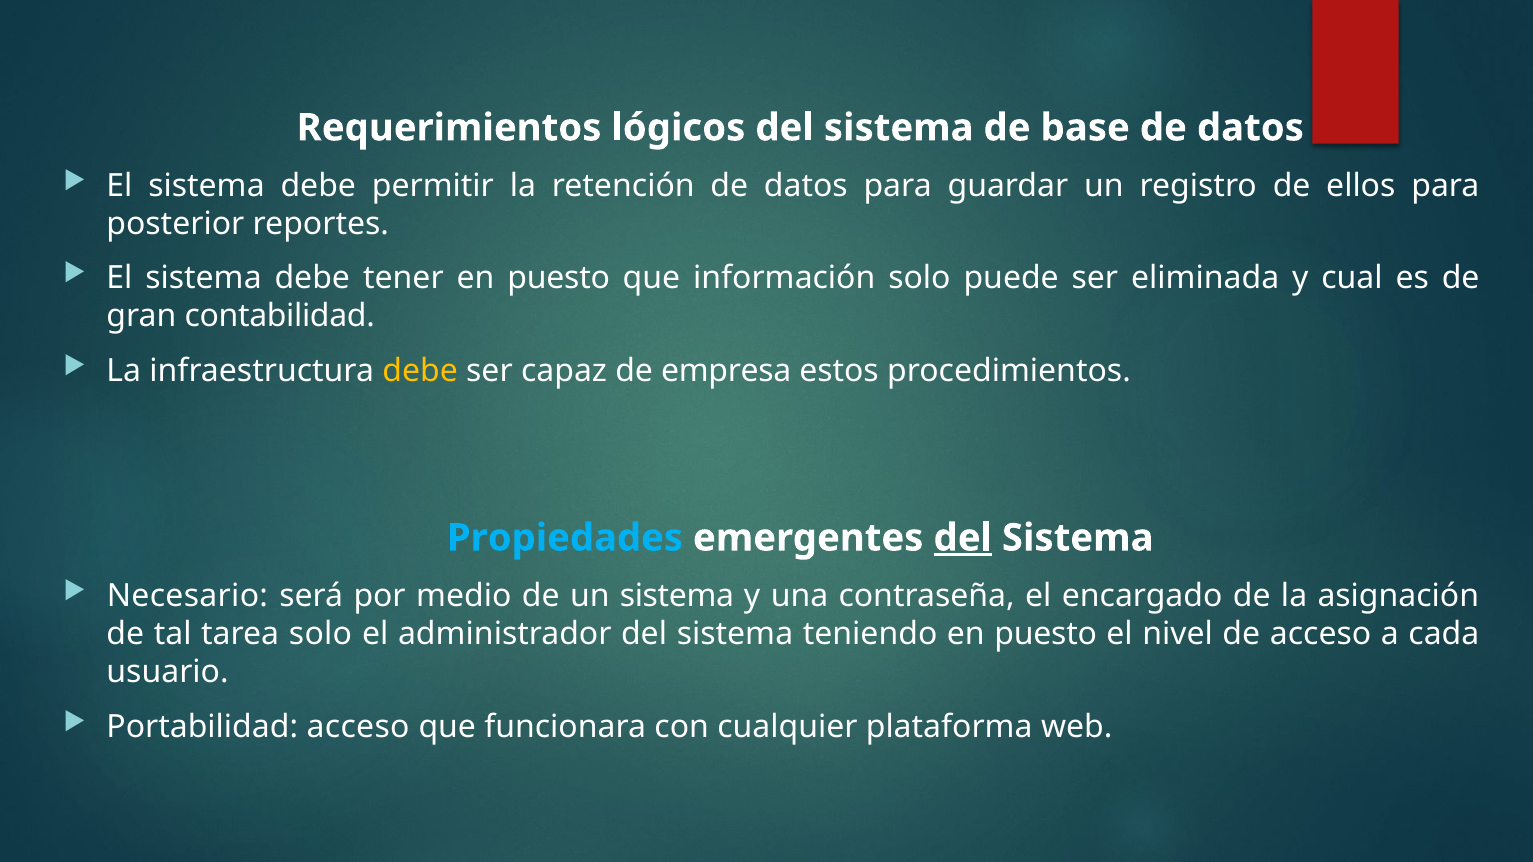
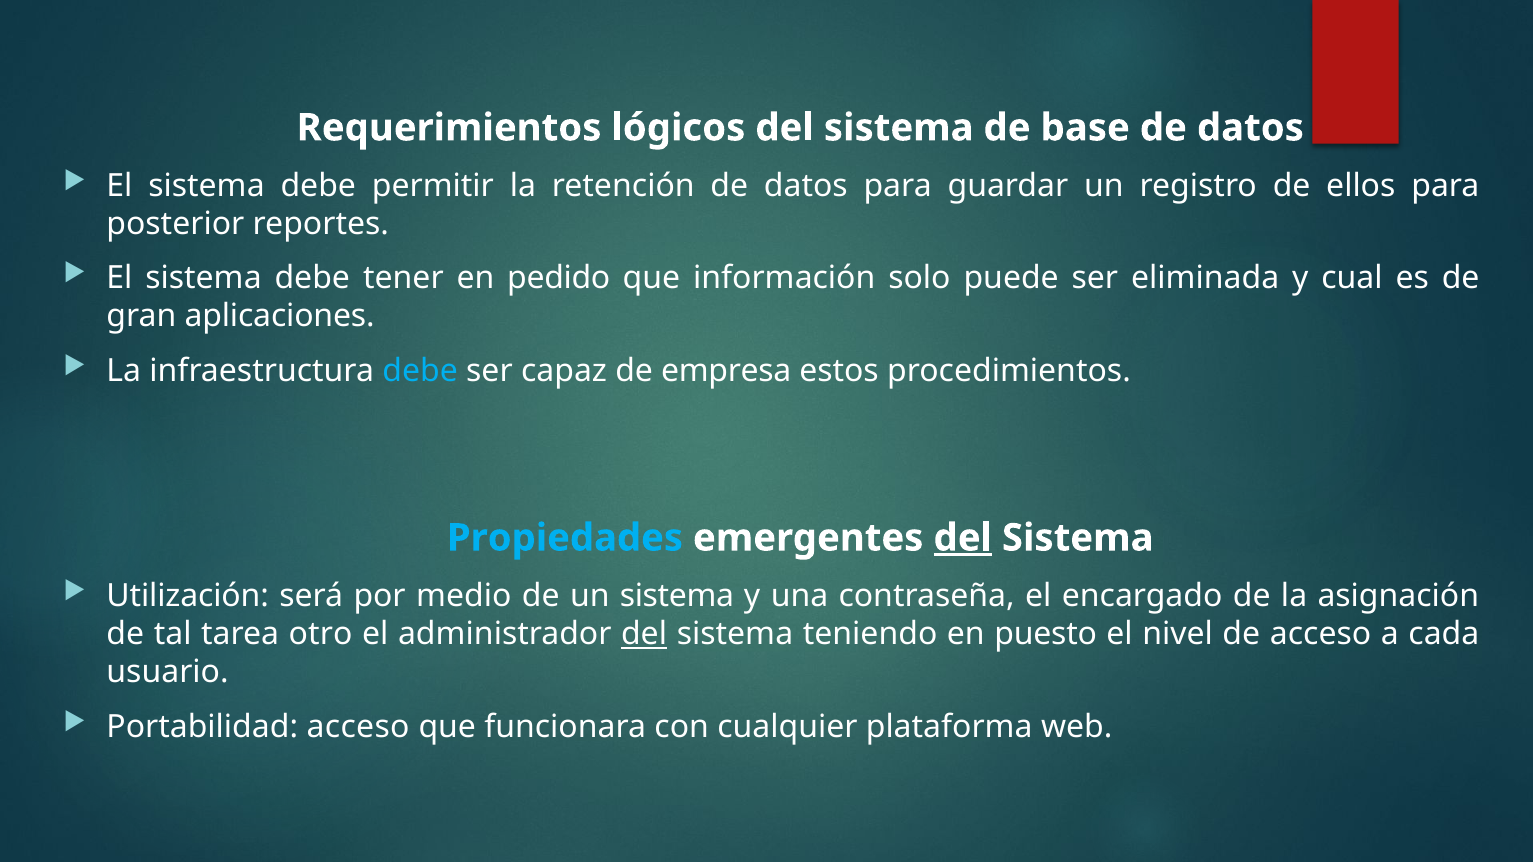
tener en puesto: puesto -> pedido
contabilidad: contabilidad -> aplicaciones
debe at (420, 371) colour: yellow -> light blue
Necesario: Necesario -> Utilización
tarea solo: solo -> otro
del at (644, 634) underline: none -> present
